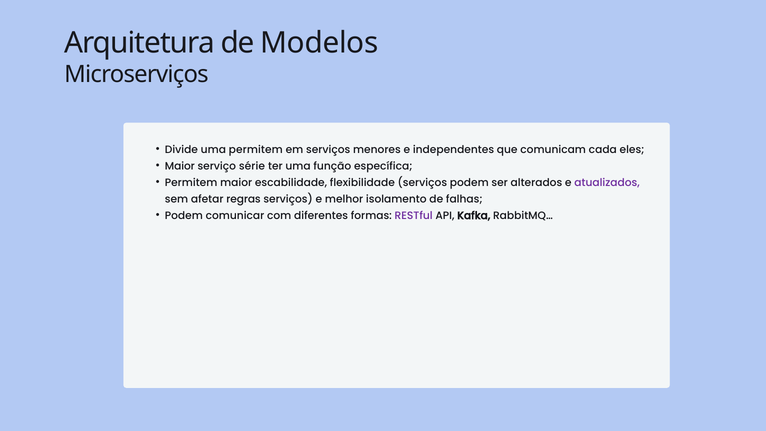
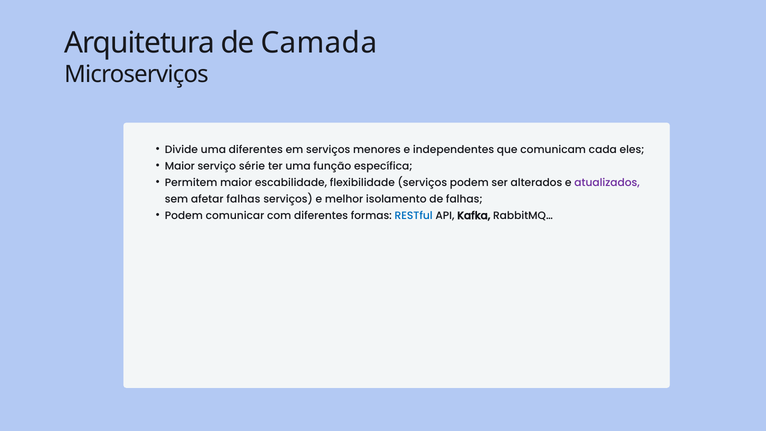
Modelos: Modelos -> Camada
uma permitem: permitem -> diferentes
afetar regras: regras -> falhas
RESTful colour: purple -> blue
